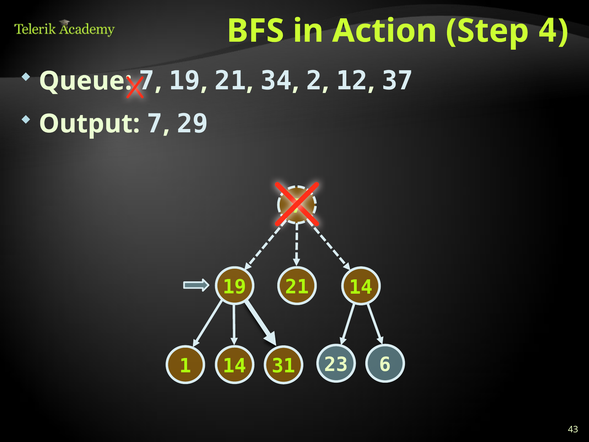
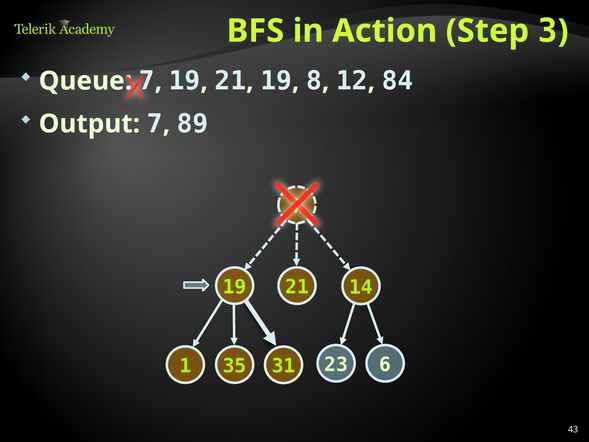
4: 4 -> 3
34 at (276, 81): 34 -> 19
2: 2 -> 8
37: 37 -> 84
29: 29 -> 89
1 14: 14 -> 35
